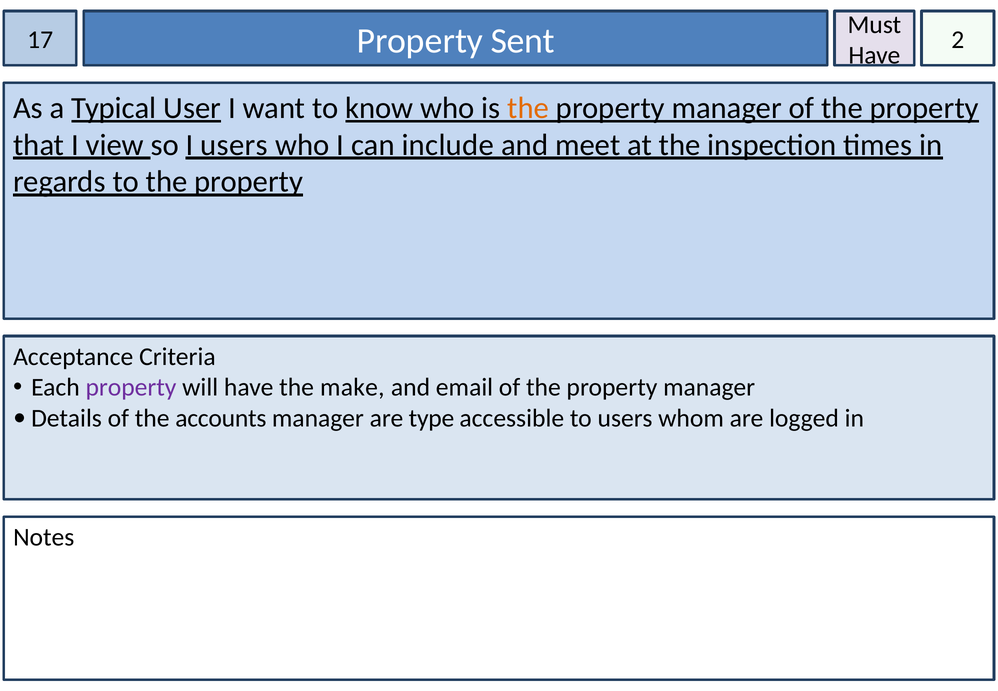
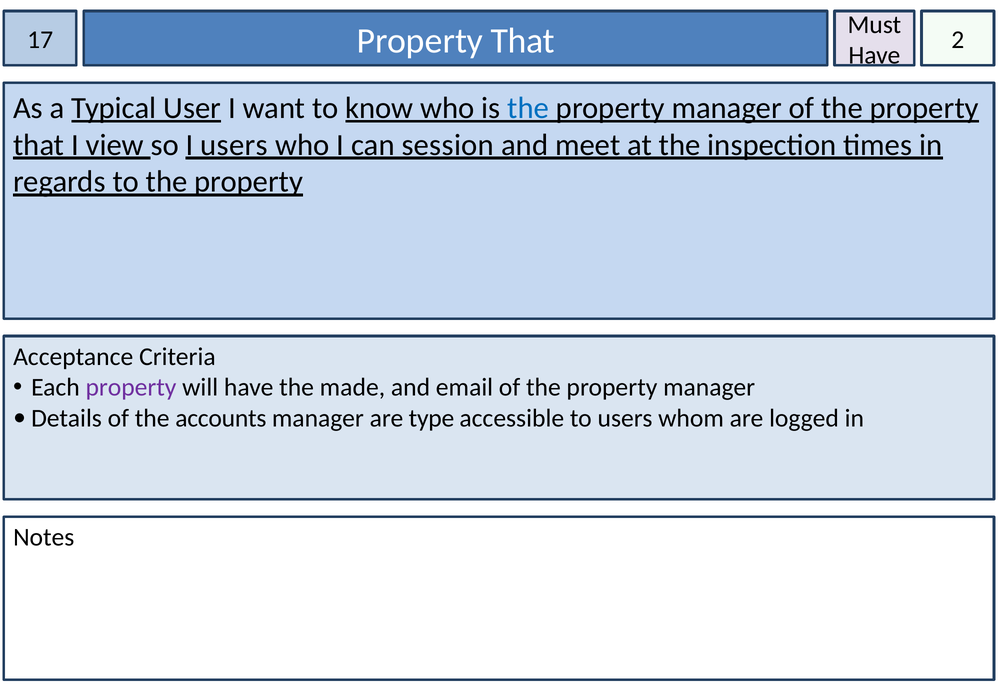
17 Property Sent: Sent -> That
the at (528, 108) colour: orange -> blue
include: include -> session
make: make -> made
